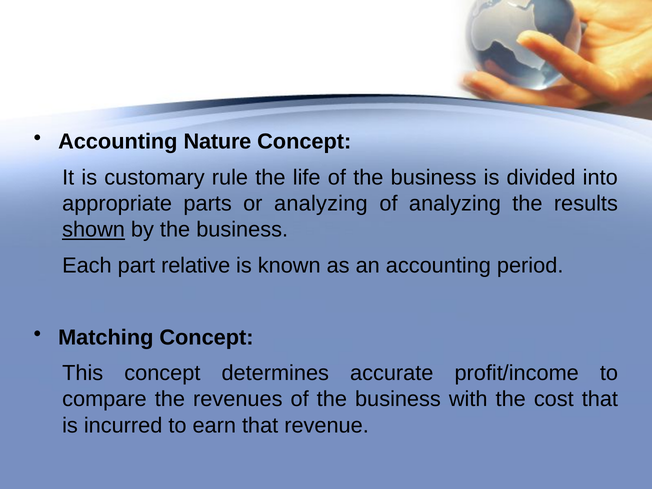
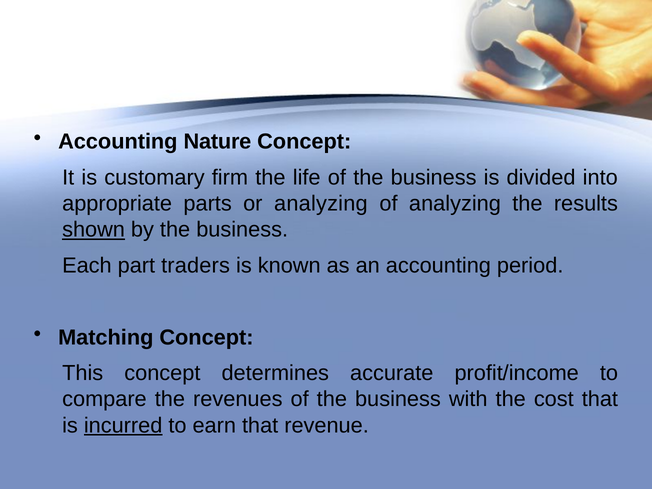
rule: rule -> firm
relative: relative -> traders
incurred underline: none -> present
